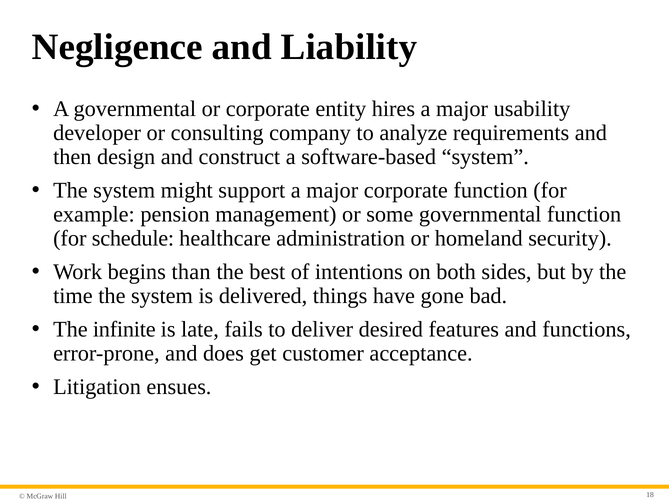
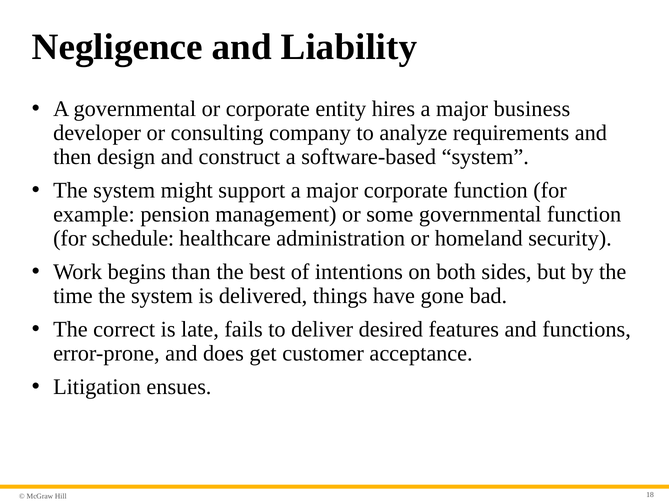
usability: usability -> business
infinite: infinite -> correct
